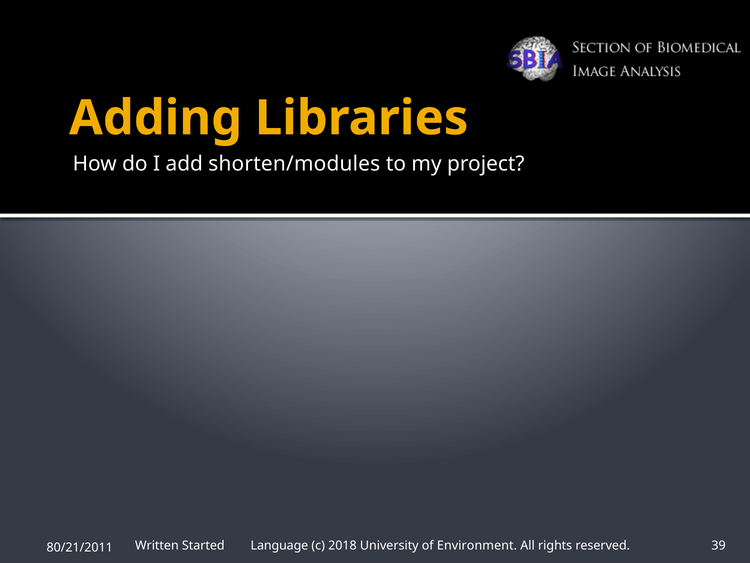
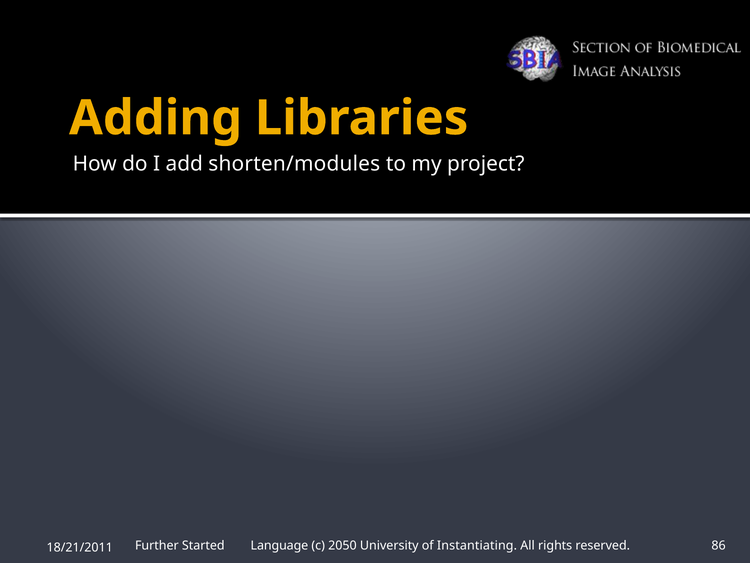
Written: Written -> Further
2018: 2018 -> 2050
Environment: Environment -> Instantiating
39: 39 -> 86
80/21/2011: 80/21/2011 -> 18/21/2011
